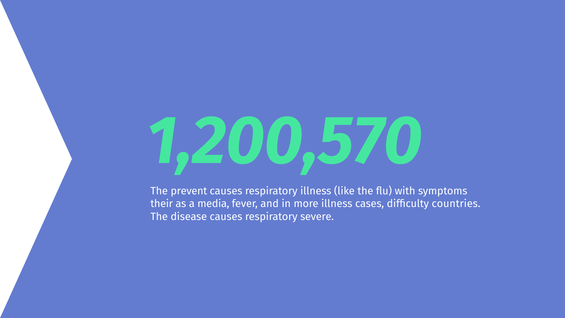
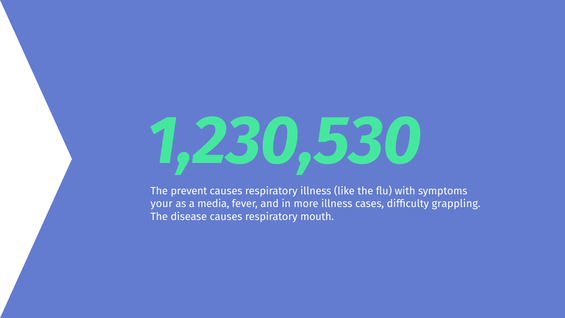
1,200,570: 1,200,570 -> 1,230,530
their: their -> your
countries: countries -> grappling
severe: severe -> mouth
